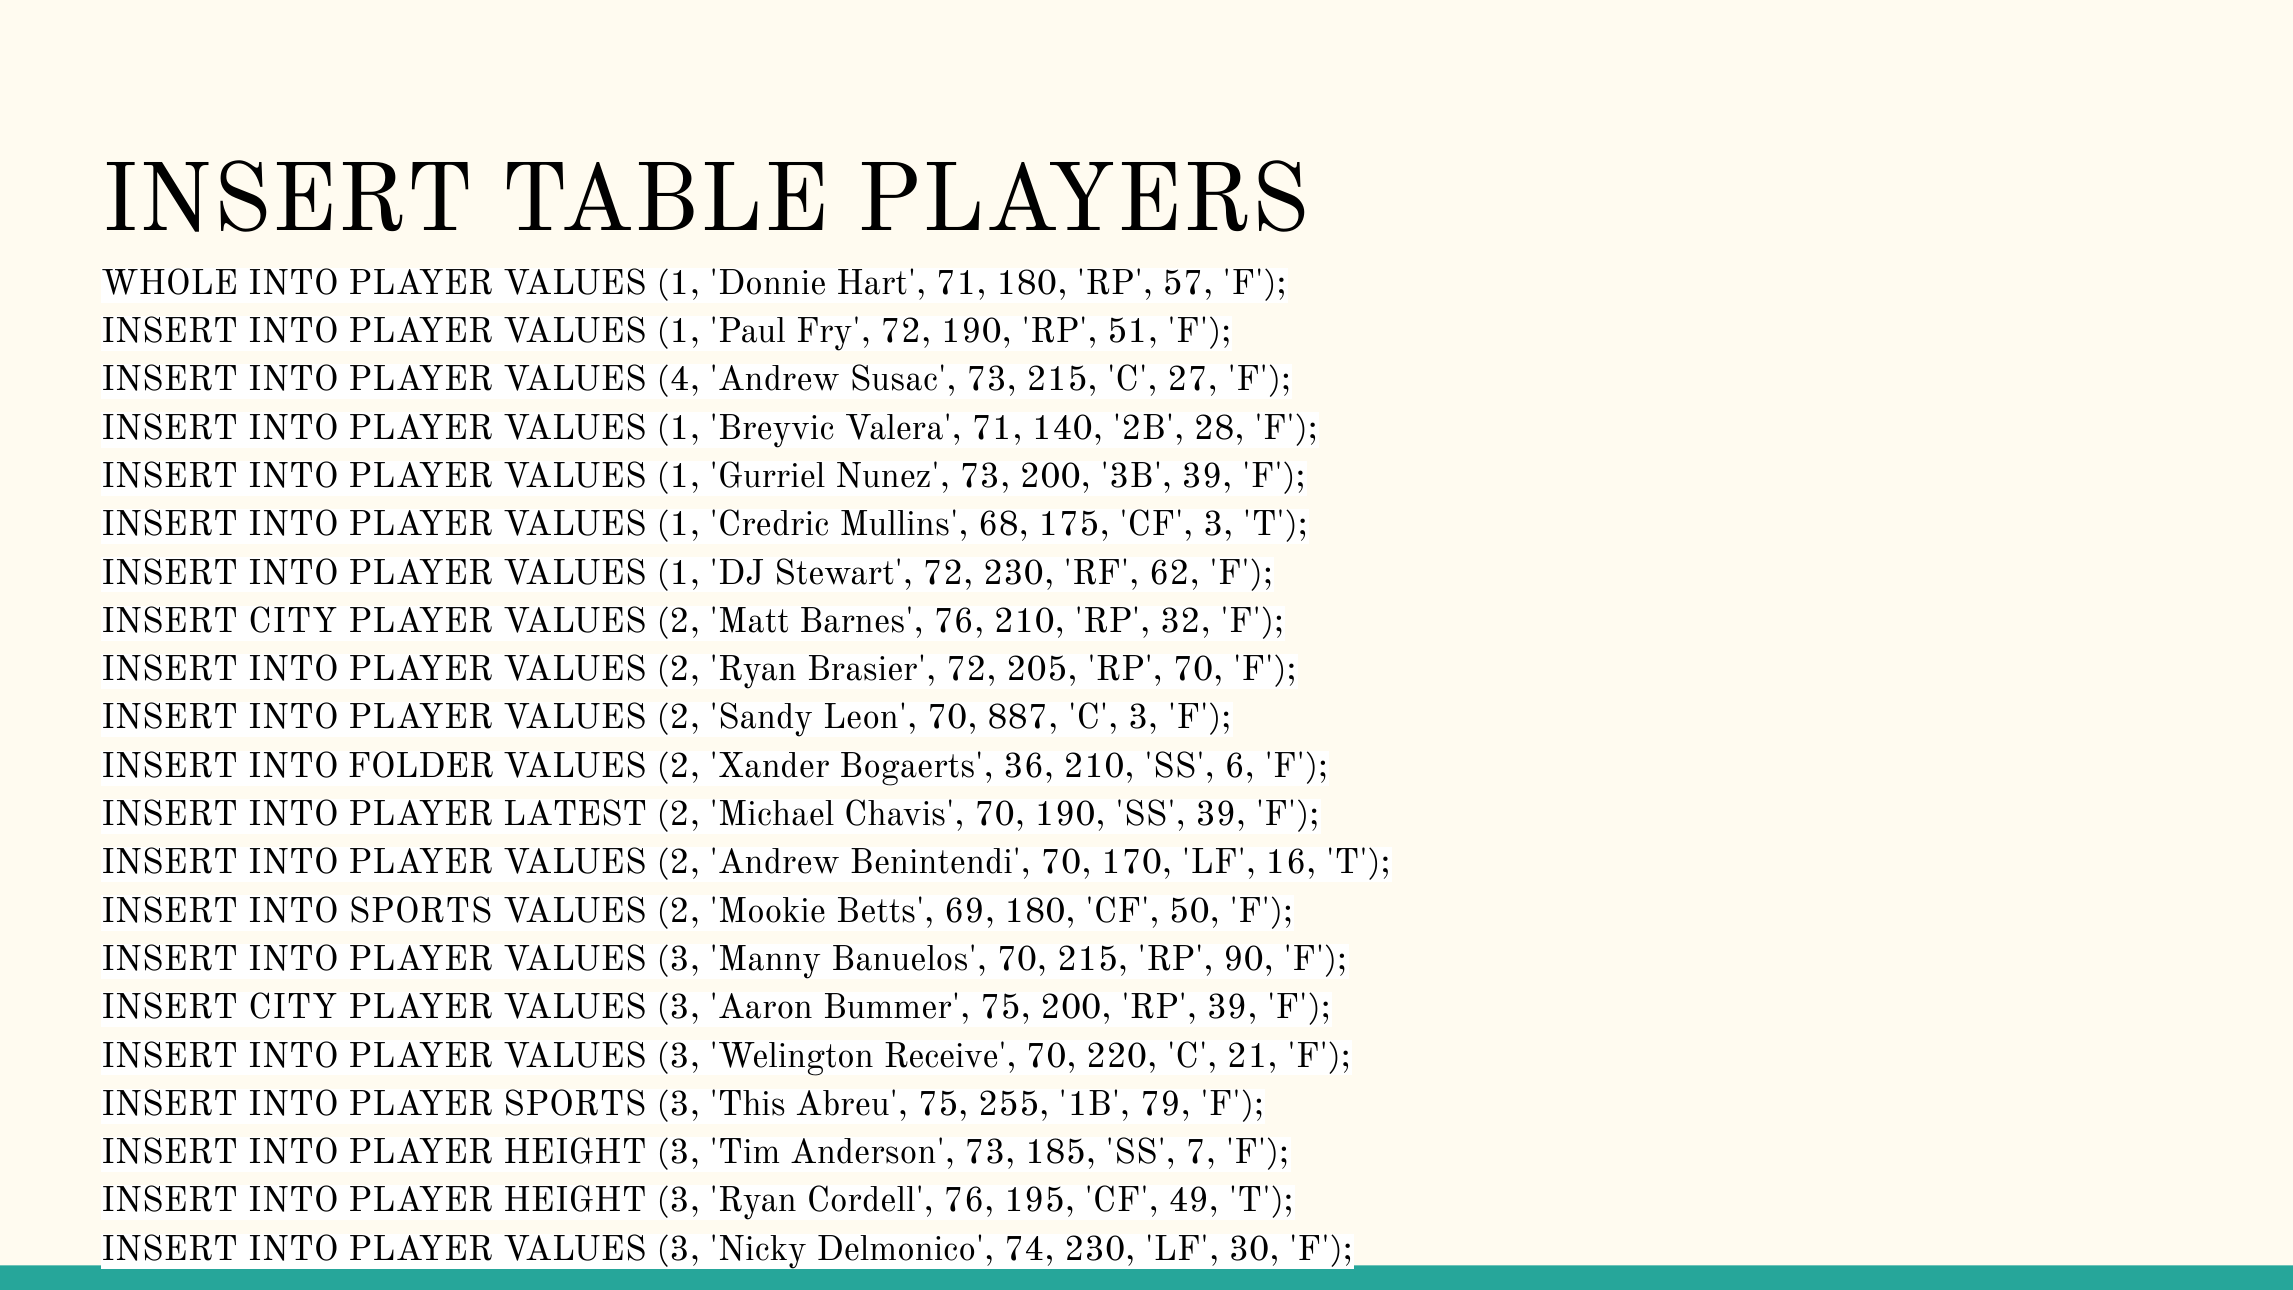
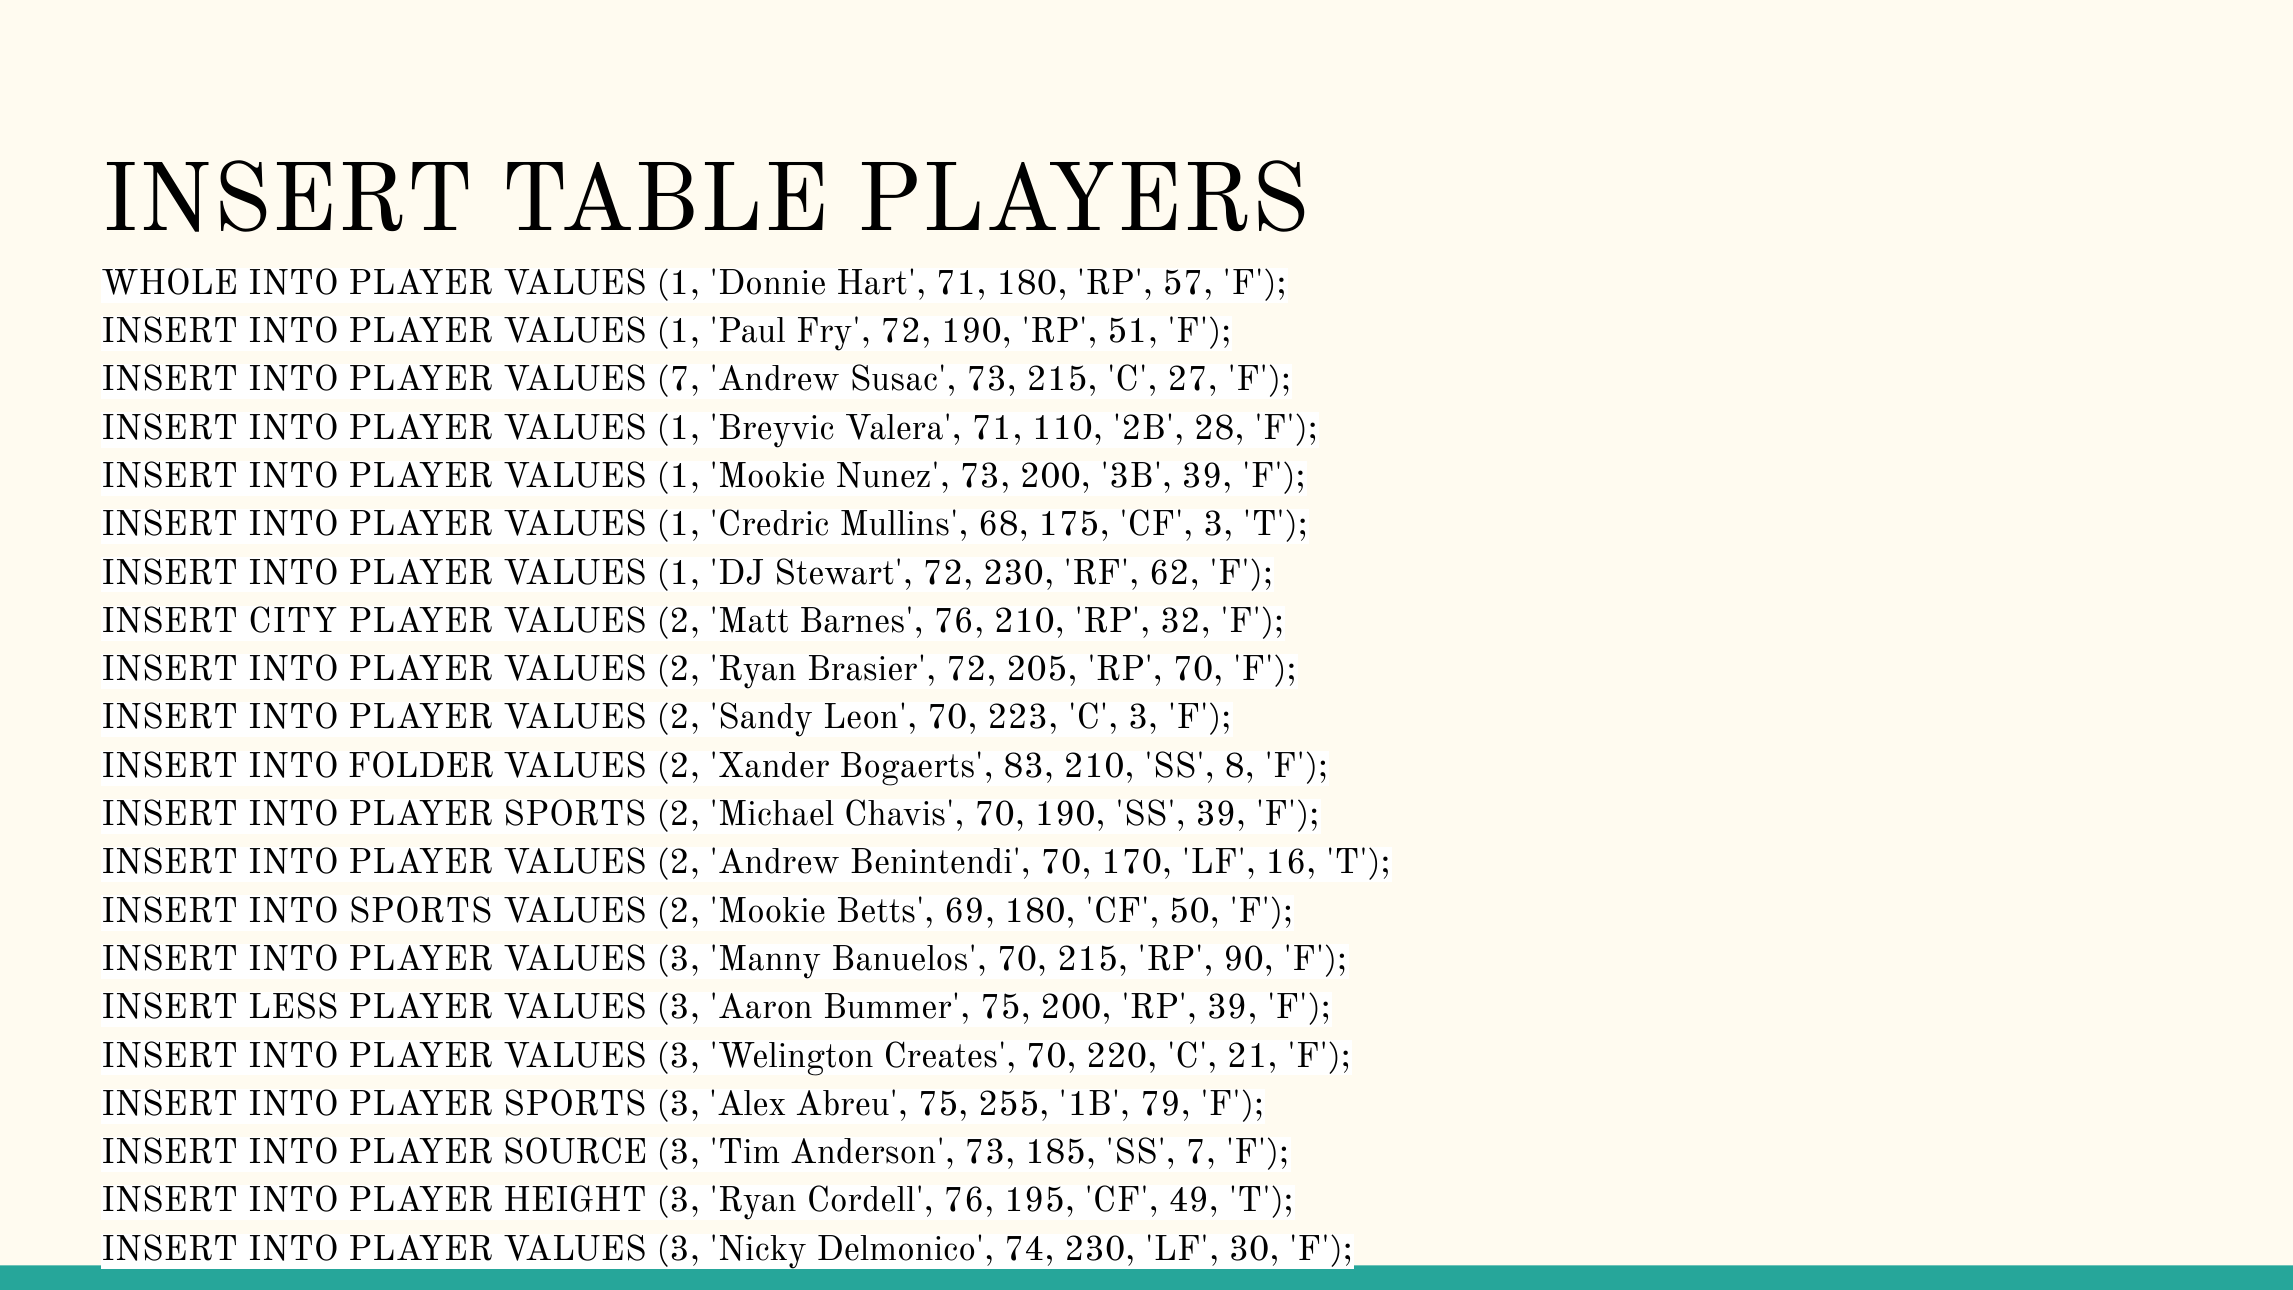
VALUES 4: 4 -> 7
140: 140 -> 110
1 Gurriel: Gurriel -> Mookie
887: 887 -> 223
36: 36 -> 83
6: 6 -> 8
LATEST at (575, 814): LATEST -> SPORTS
CITY at (293, 1007): CITY -> LESS
Receive: Receive -> Creates
This: This -> Alex
HEIGHT at (575, 1152): HEIGHT -> SOURCE
